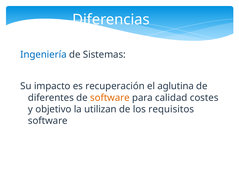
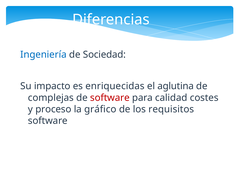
Sistemas: Sistemas -> Sociedad
recuperación: recuperación -> enriquecidas
diferentes: diferentes -> complejas
software at (110, 98) colour: orange -> red
objetivo: objetivo -> proceso
utilizan: utilizan -> gráfico
